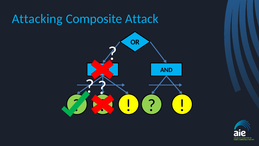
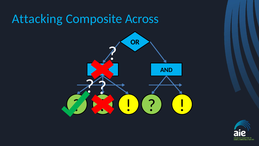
Attack: Attack -> Across
